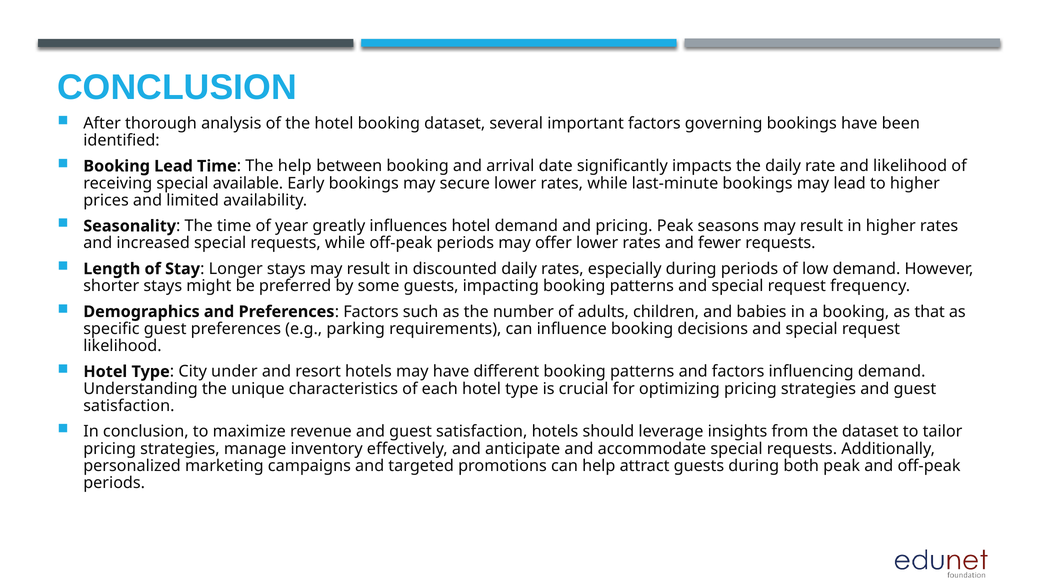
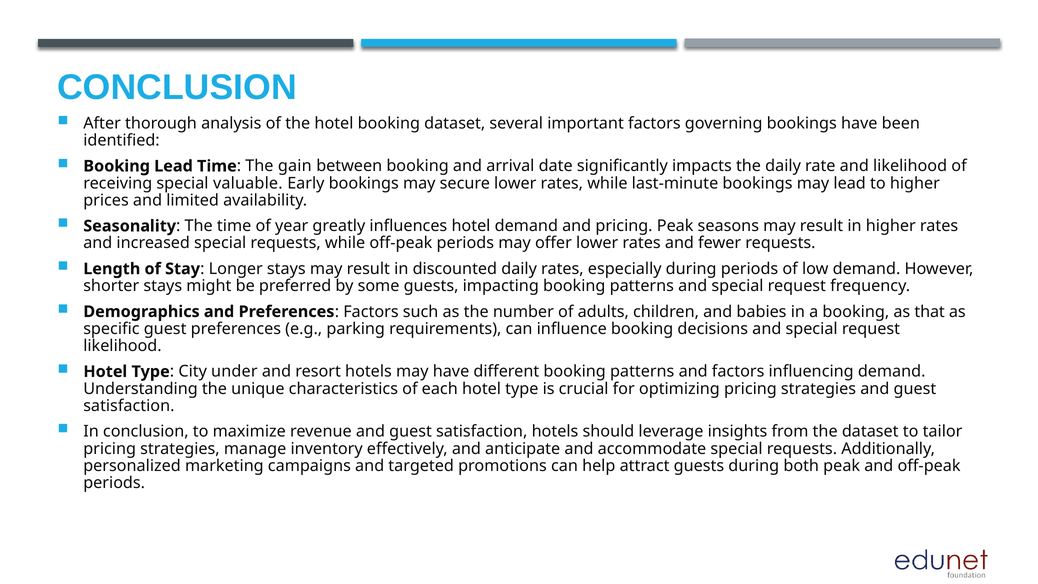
The help: help -> gain
available: available -> valuable
